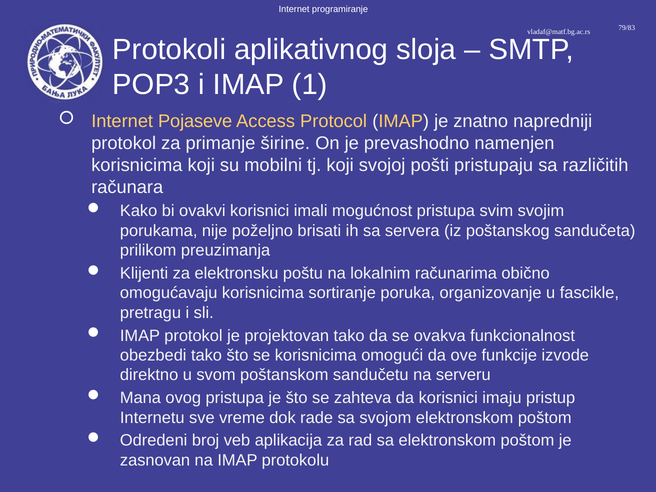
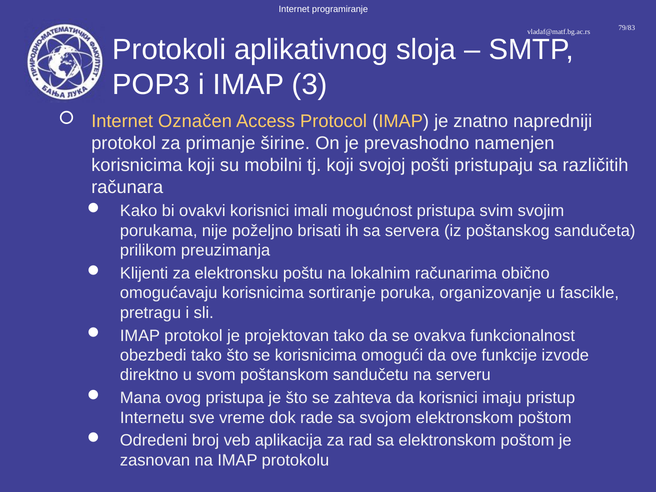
1: 1 -> 3
Pojaseve: Pojaseve -> Označen
